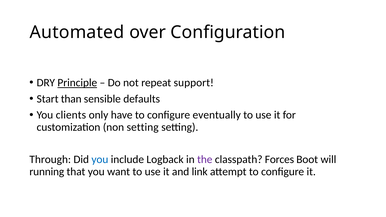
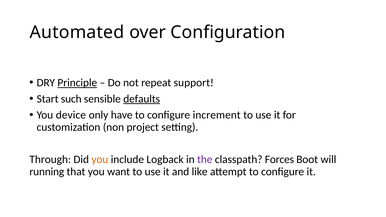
than: than -> such
defaults underline: none -> present
clients: clients -> device
eventually: eventually -> increment
non setting: setting -> project
you at (100, 160) colour: blue -> orange
link: link -> like
